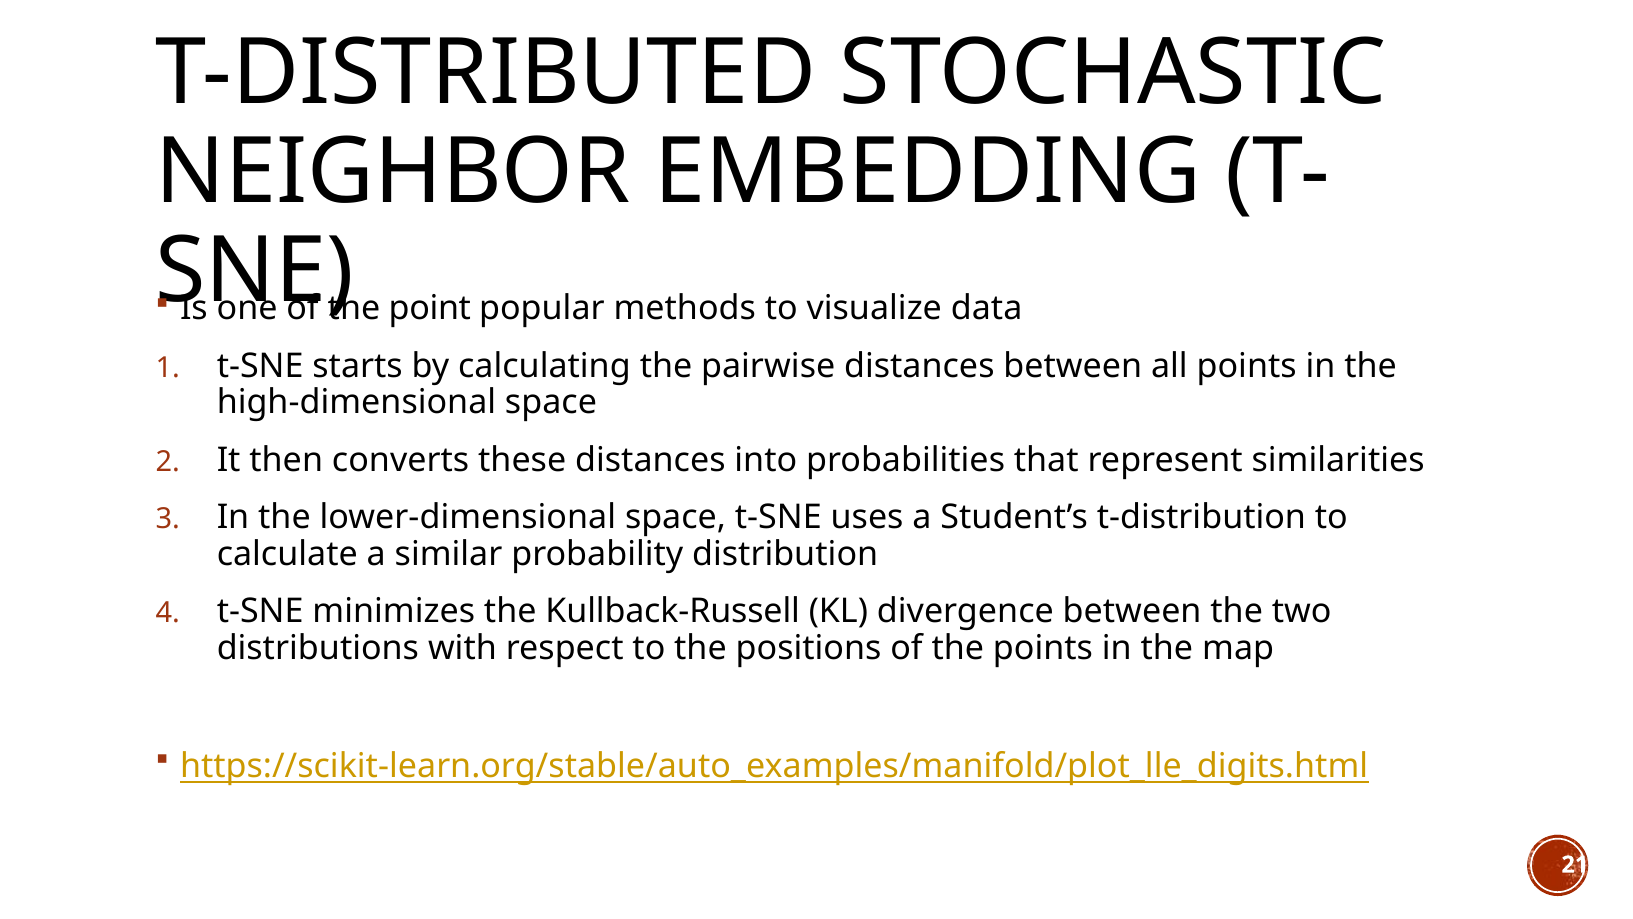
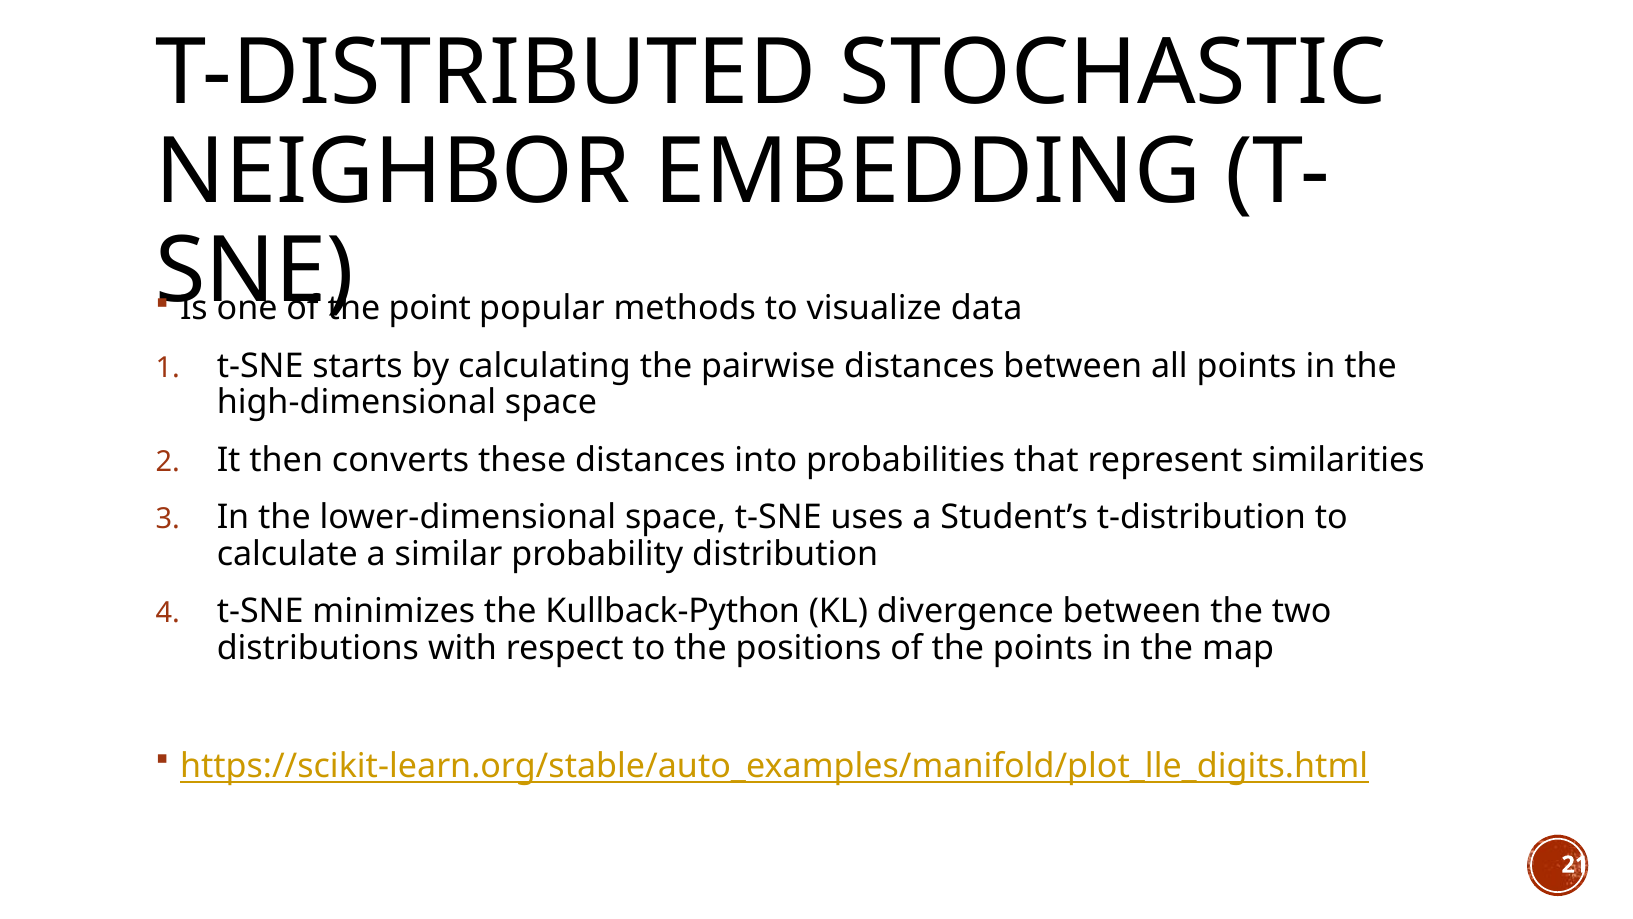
Kullback-Russell: Kullback-Russell -> Kullback-Python
